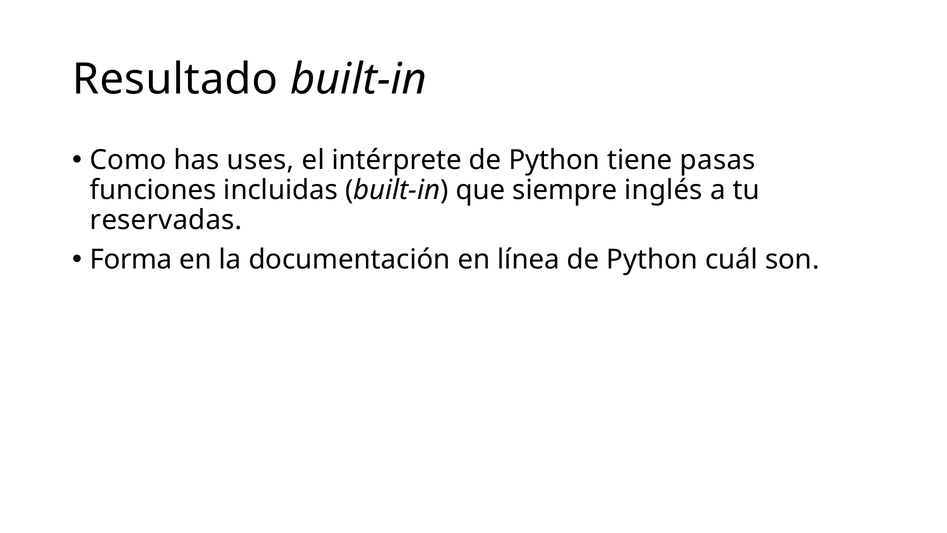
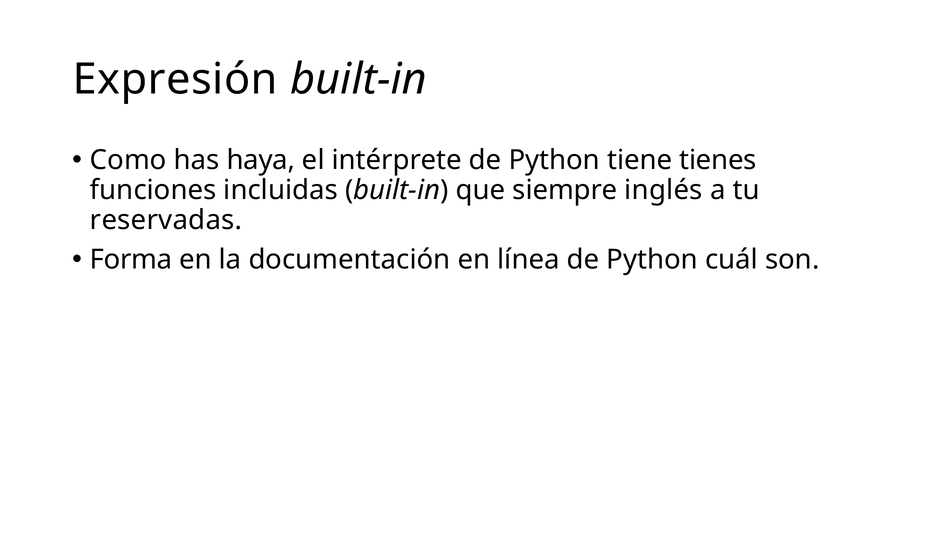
Resultado: Resultado -> Expresión
uses: uses -> haya
pasas: pasas -> tienes
